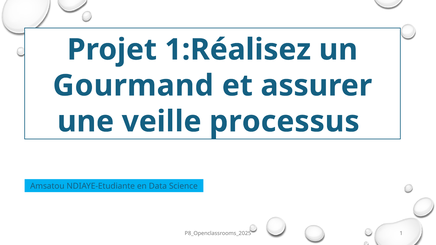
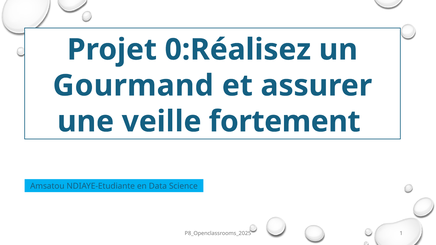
1:Réalisez: 1:Réalisez -> 0:Réalisez
processus: processus -> fortement
